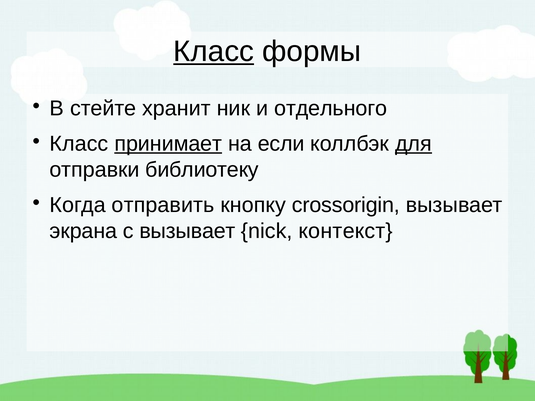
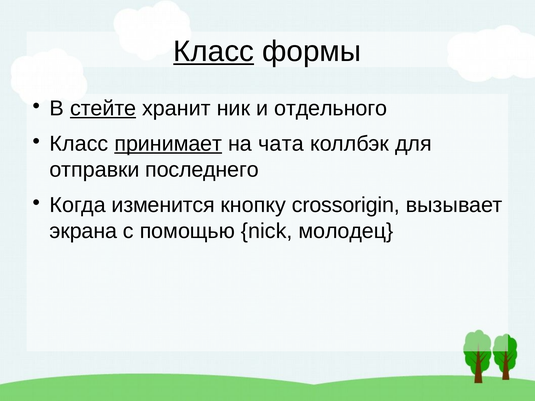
стейте underline: none -> present
если: если -> чата
для underline: present -> none
библиотеку: библиотеку -> последнего
отправить: отправить -> изменится
с вызывает: вызывает -> помощью
контекст: контекст -> молодец
